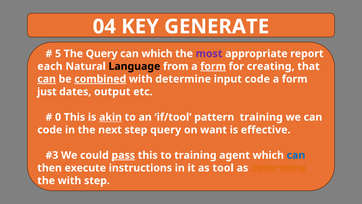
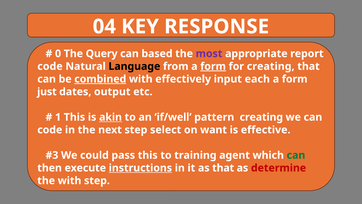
GENERATE: GENERATE -> RESPONSE
5: 5 -> 0
can which: which -> based
each at (50, 66): each -> code
can at (47, 79) underline: present -> none
with determine: determine -> effectively
input code: code -> each
0: 0 -> 1
if/tool: if/tool -> if/well
pattern training: training -> creating
step query: query -> select
pass underline: present -> none
can at (296, 155) colour: blue -> green
instructions underline: none -> present
as tool: tool -> that
determine at (279, 168) colour: orange -> red
